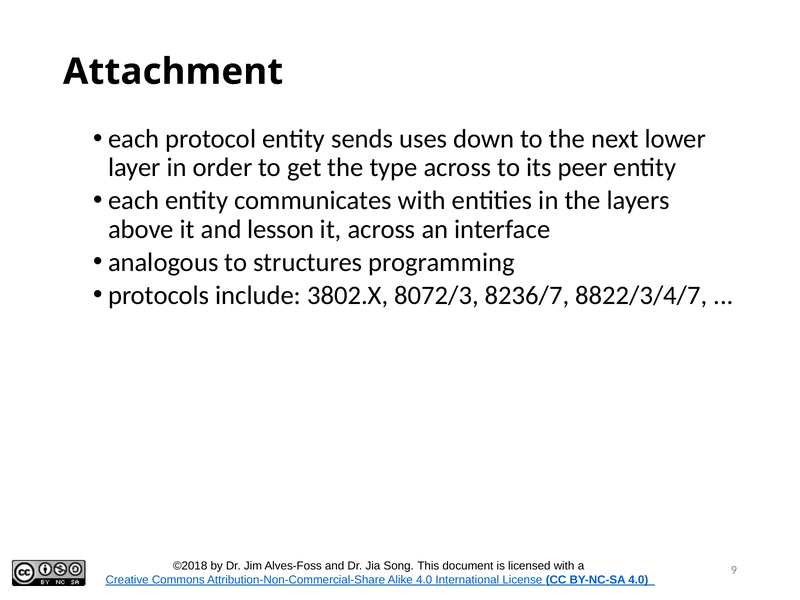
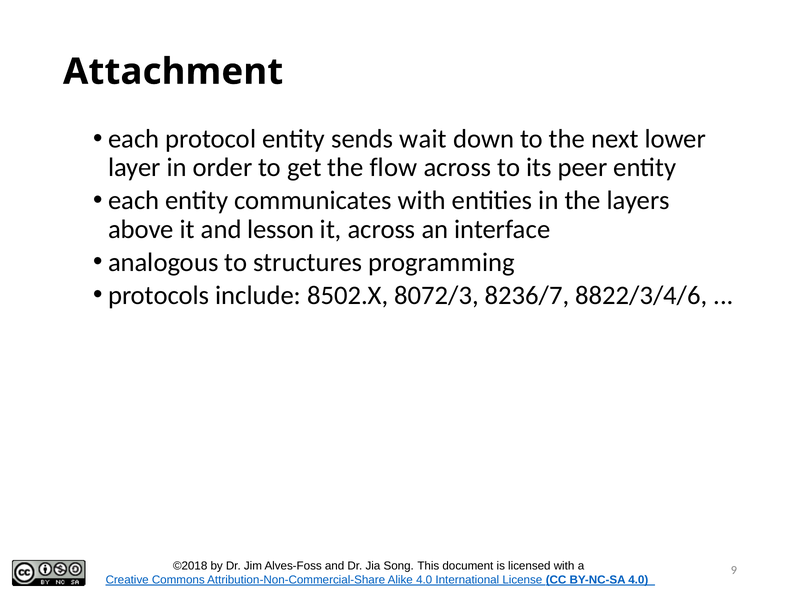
uses: uses -> wait
type: type -> flow
3802.X: 3802.X -> 8502.X
8822/3/4/7: 8822/3/4/7 -> 8822/3/4/6
